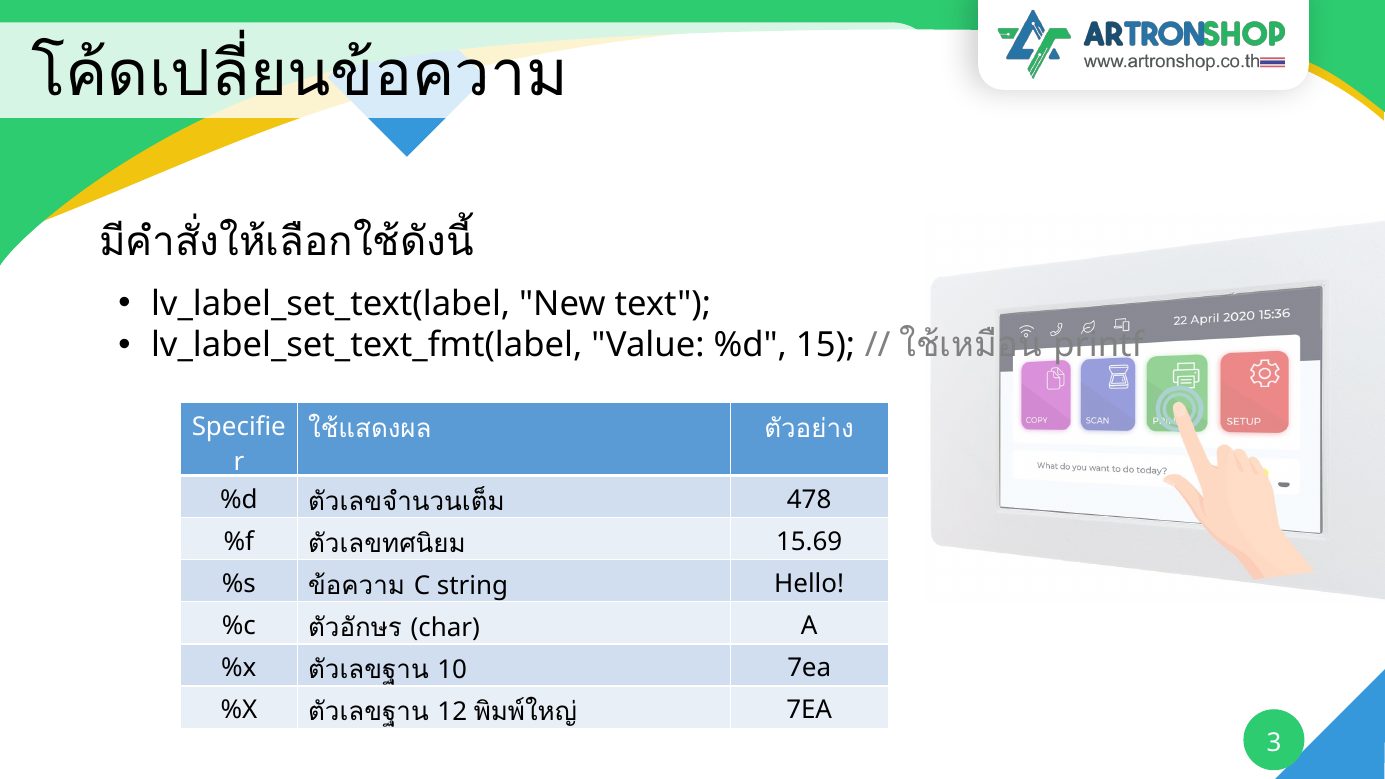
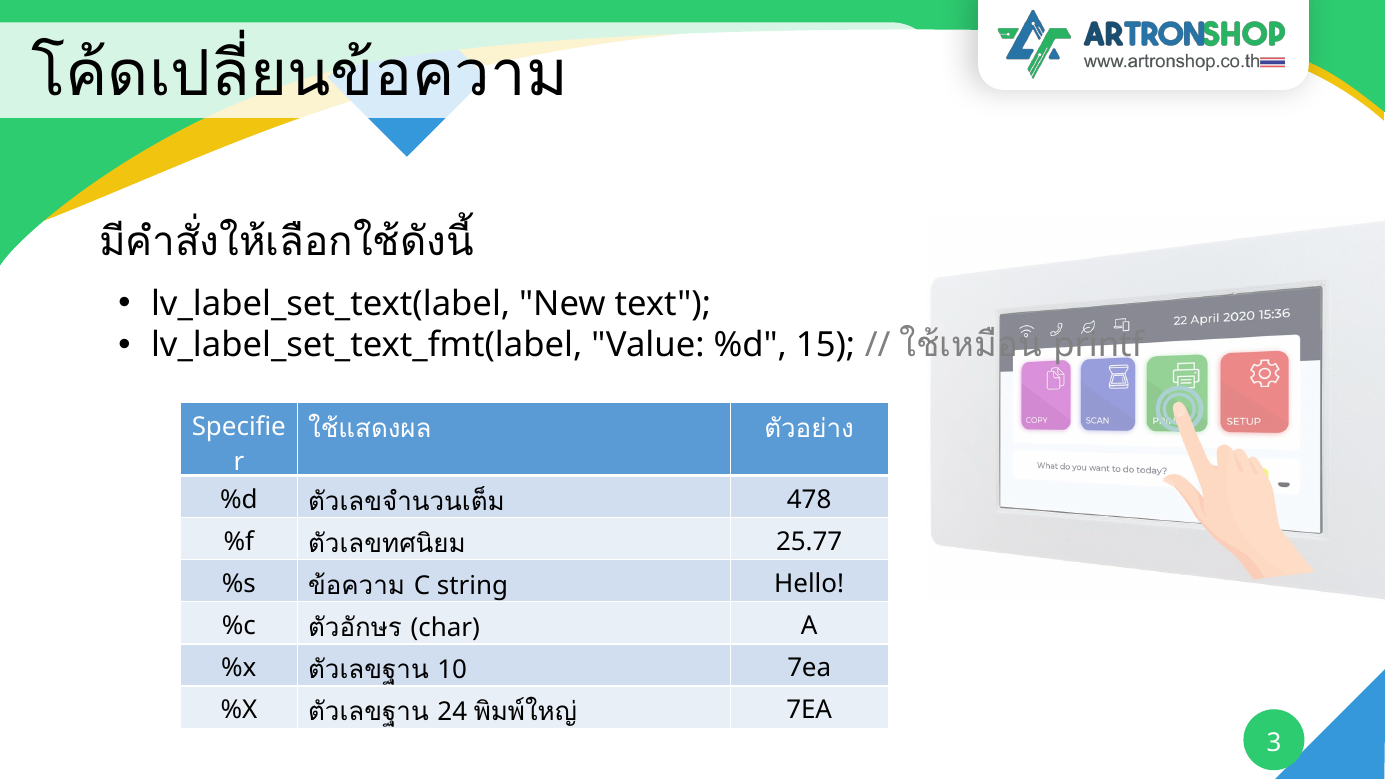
15.69: 15.69 -> 25.77
12: 12 -> 24
